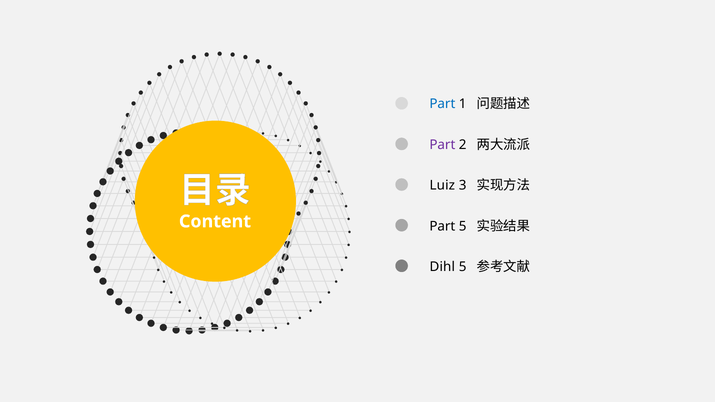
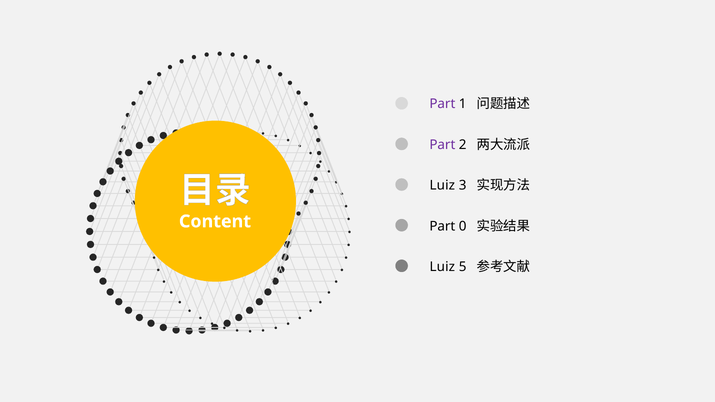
Part at (442, 104) colour: blue -> purple
Part 5: 5 -> 0
Dihl at (442, 267): Dihl -> Luiz
